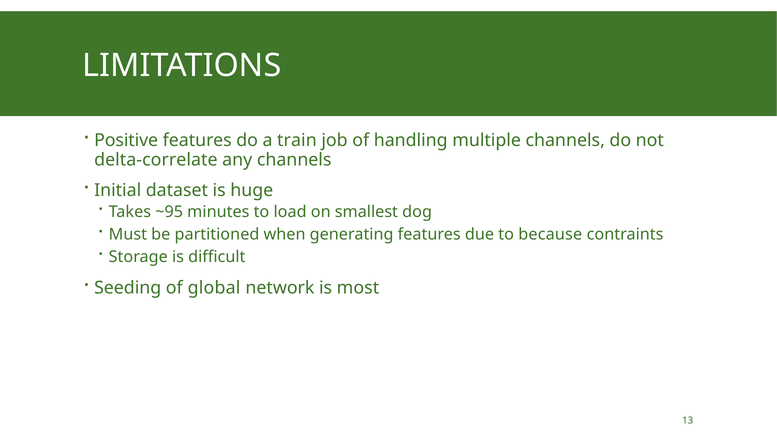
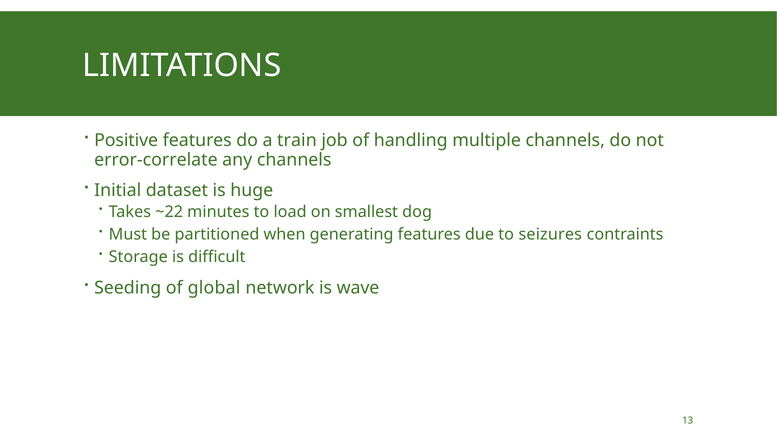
delta-correlate: delta-correlate -> error-correlate
~95: ~95 -> ~22
because: because -> seizures
most: most -> wave
